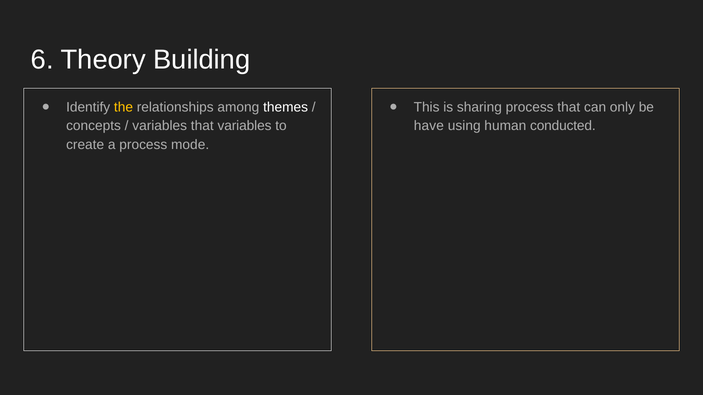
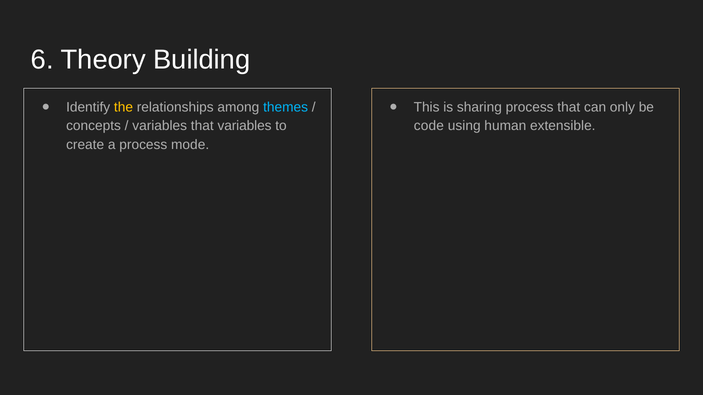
themes colour: white -> light blue
have: have -> code
conducted: conducted -> extensible
